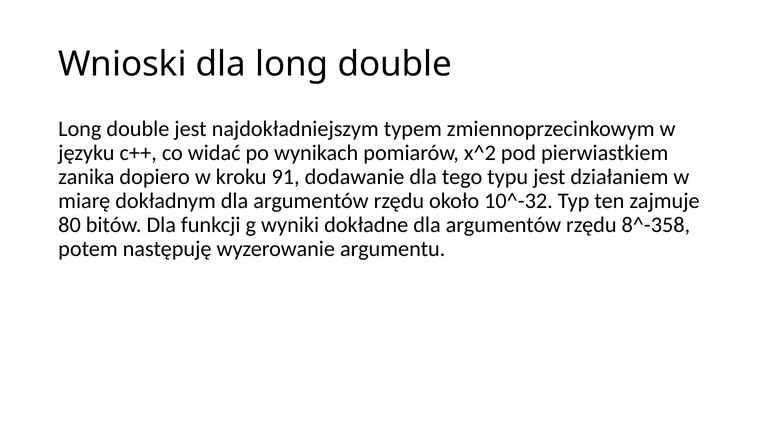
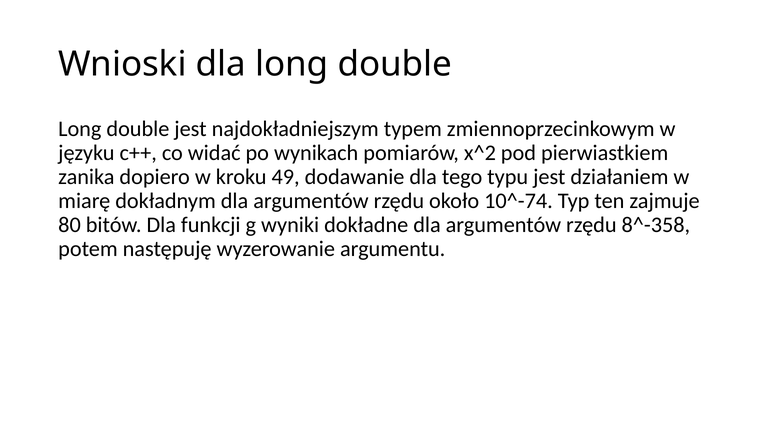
91: 91 -> 49
10^-32: 10^-32 -> 10^-74
